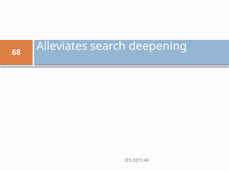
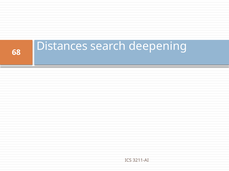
Alleviates: Alleviates -> Distances
